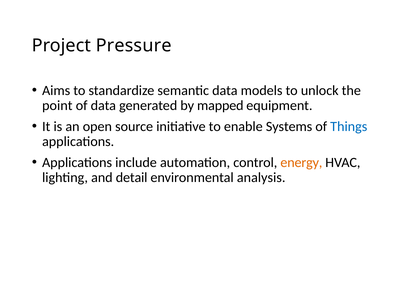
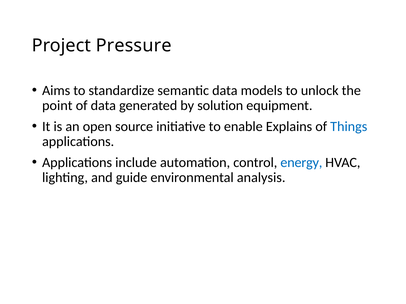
mapped: mapped -> solution
Systems: Systems -> Explains
energy colour: orange -> blue
detail: detail -> guide
